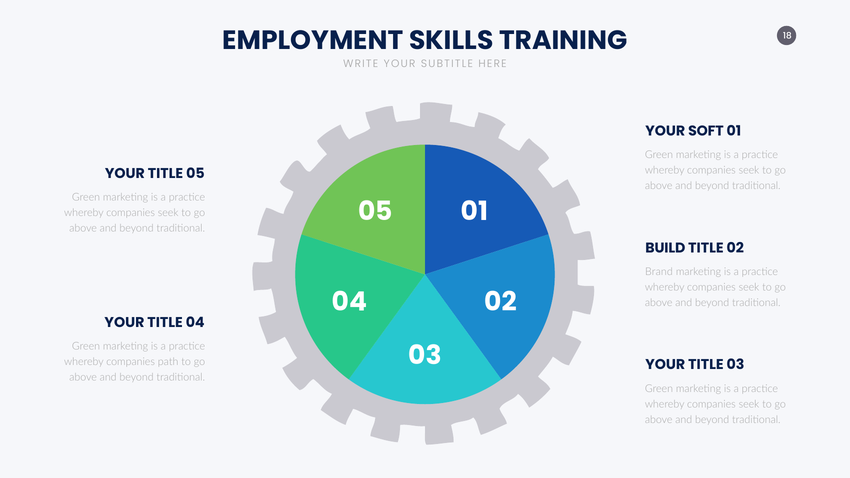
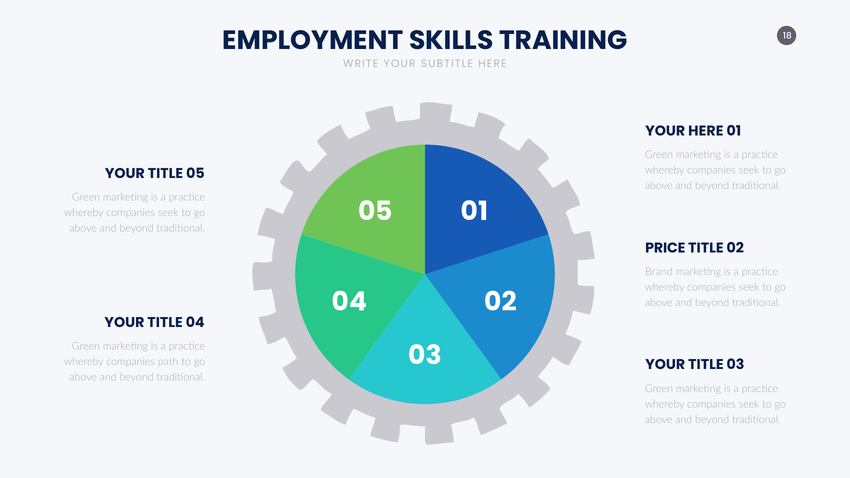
YOUR SOFT: SOFT -> HERE
BUILD: BUILD -> PRICE
